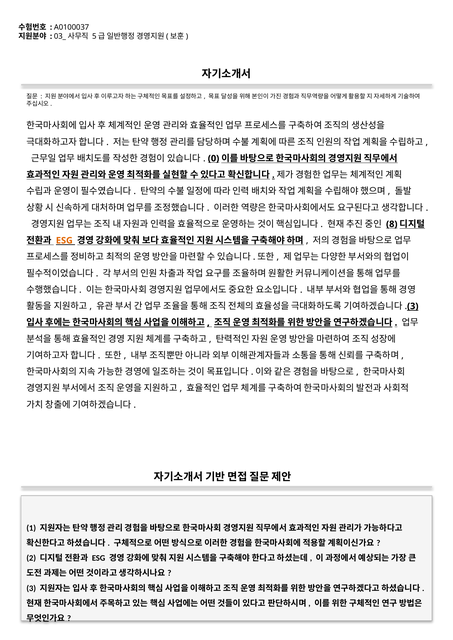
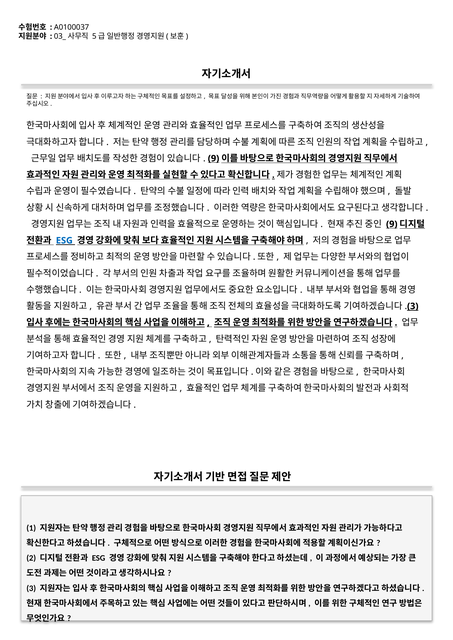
0 at (214, 159): 0 -> 9
8 at (392, 224): 8 -> 9
ESG at (64, 241) colour: orange -> blue
